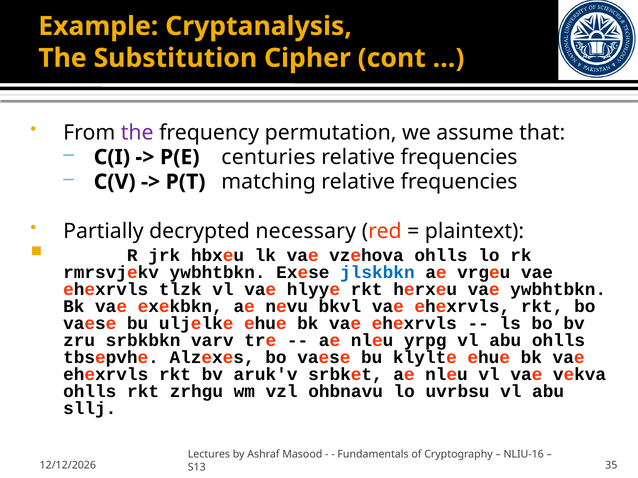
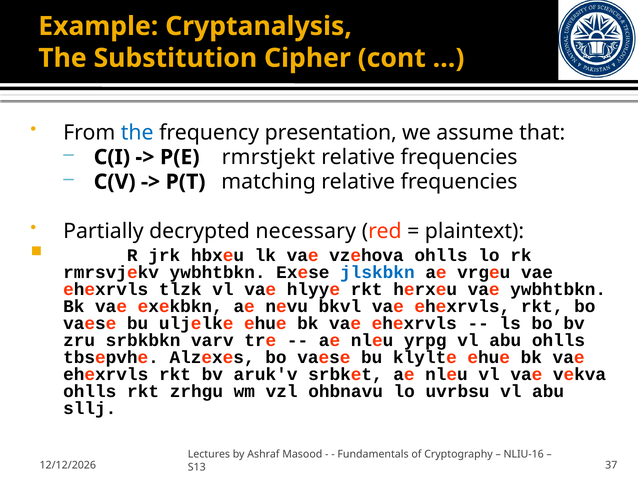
the at (137, 133) colour: purple -> blue
permutation: permutation -> presentation
centuries: centuries -> rmrstjekt
35: 35 -> 37
